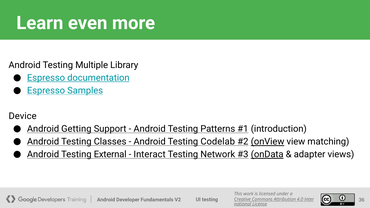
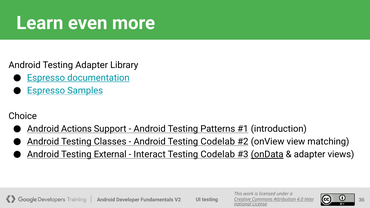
Testing Multiple: Multiple -> Adapter
Device: Device -> Choice
Getting: Getting -> Actions
onView underline: present -> none
Network at (218, 154): Network -> Codelab
